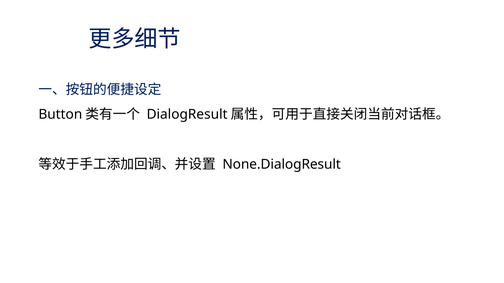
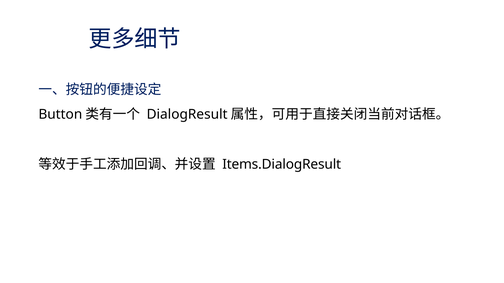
None.DialogResult: None.DialogResult -> Items.DialogResult
